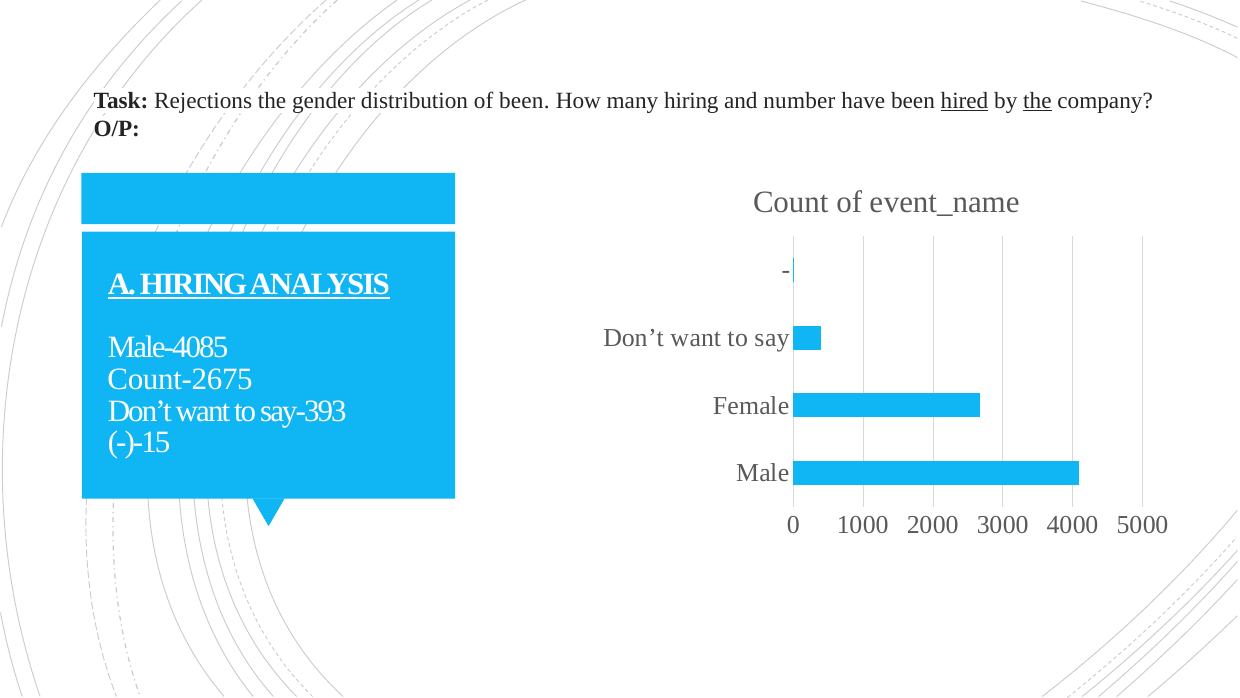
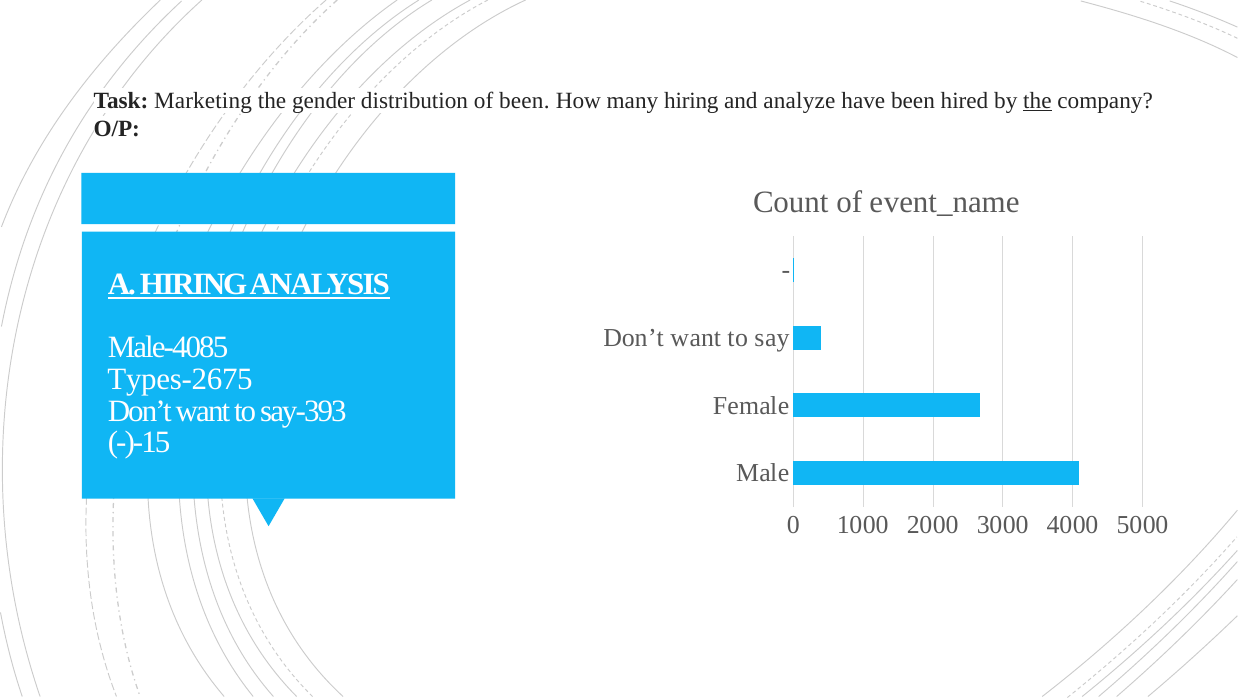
Rejections: Rejections -> Marketing
number: number -> analyze
hired underline: present -> none
Count-2675: Count-2675 -> Types-2675
